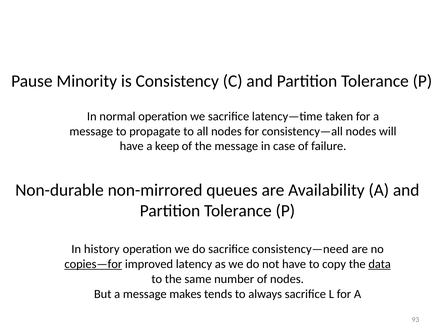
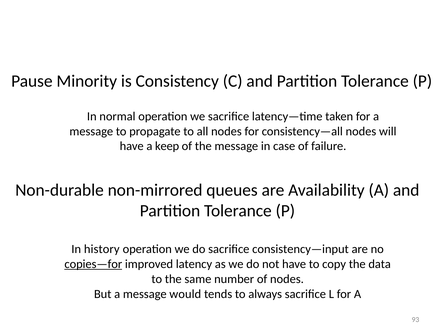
consistency—need: consistency—need -> consistency—input
data underline: present -> none
makes: makes -> would
